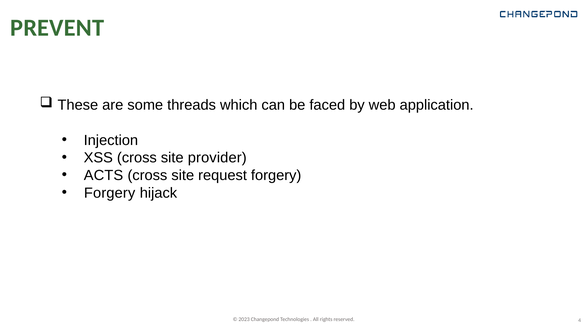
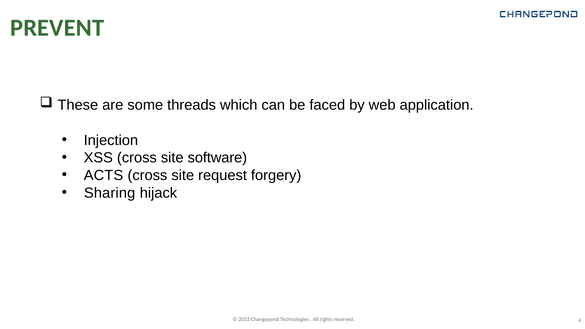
provider: provider -> software
Forgery at (110, 193): Forgery -> Sharing
